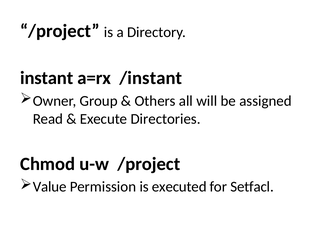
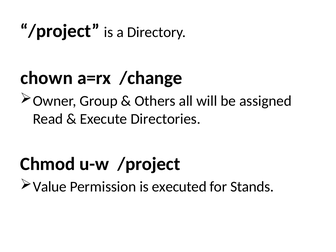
instant: instant -> chown
/instant: /instant -> /change
Setfacl: Setfacl -> Stands
